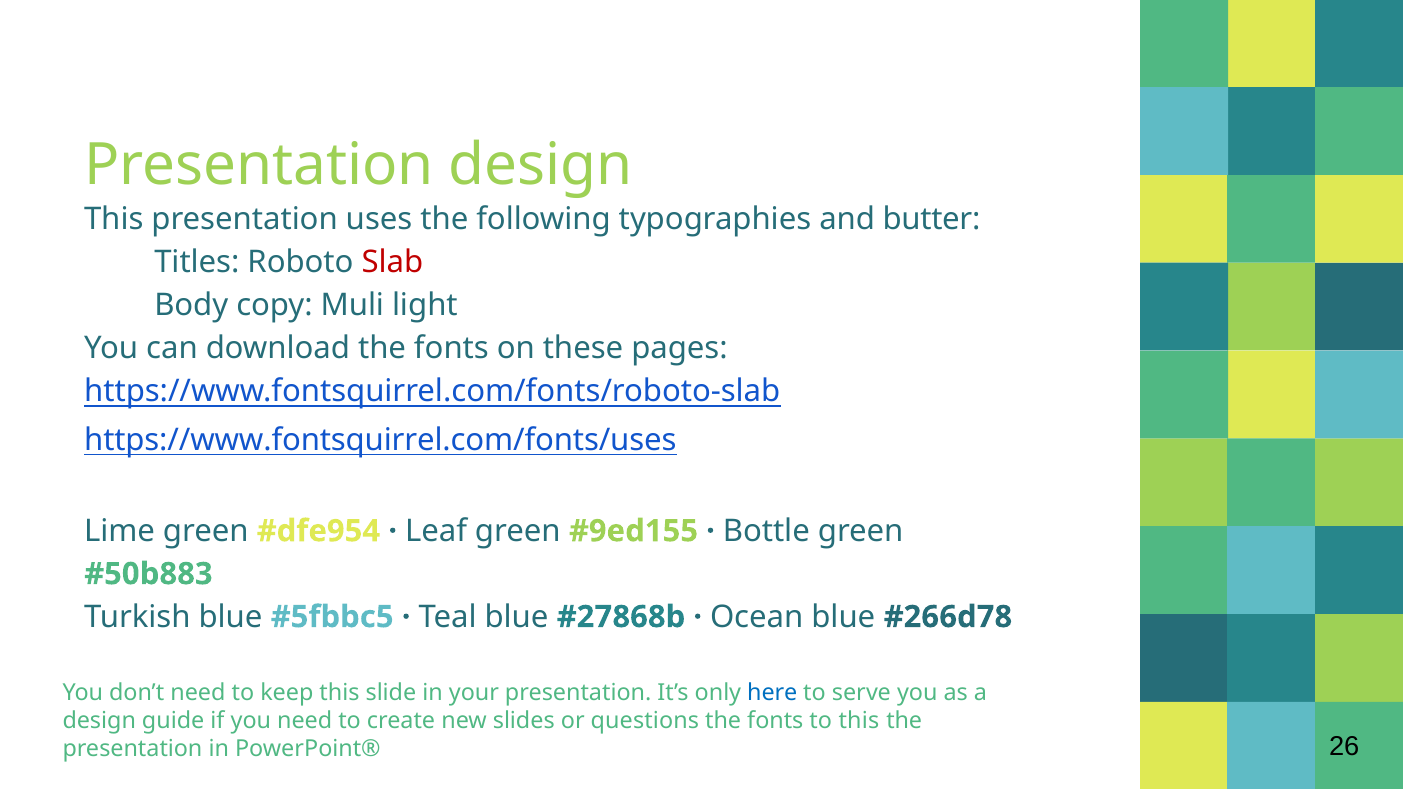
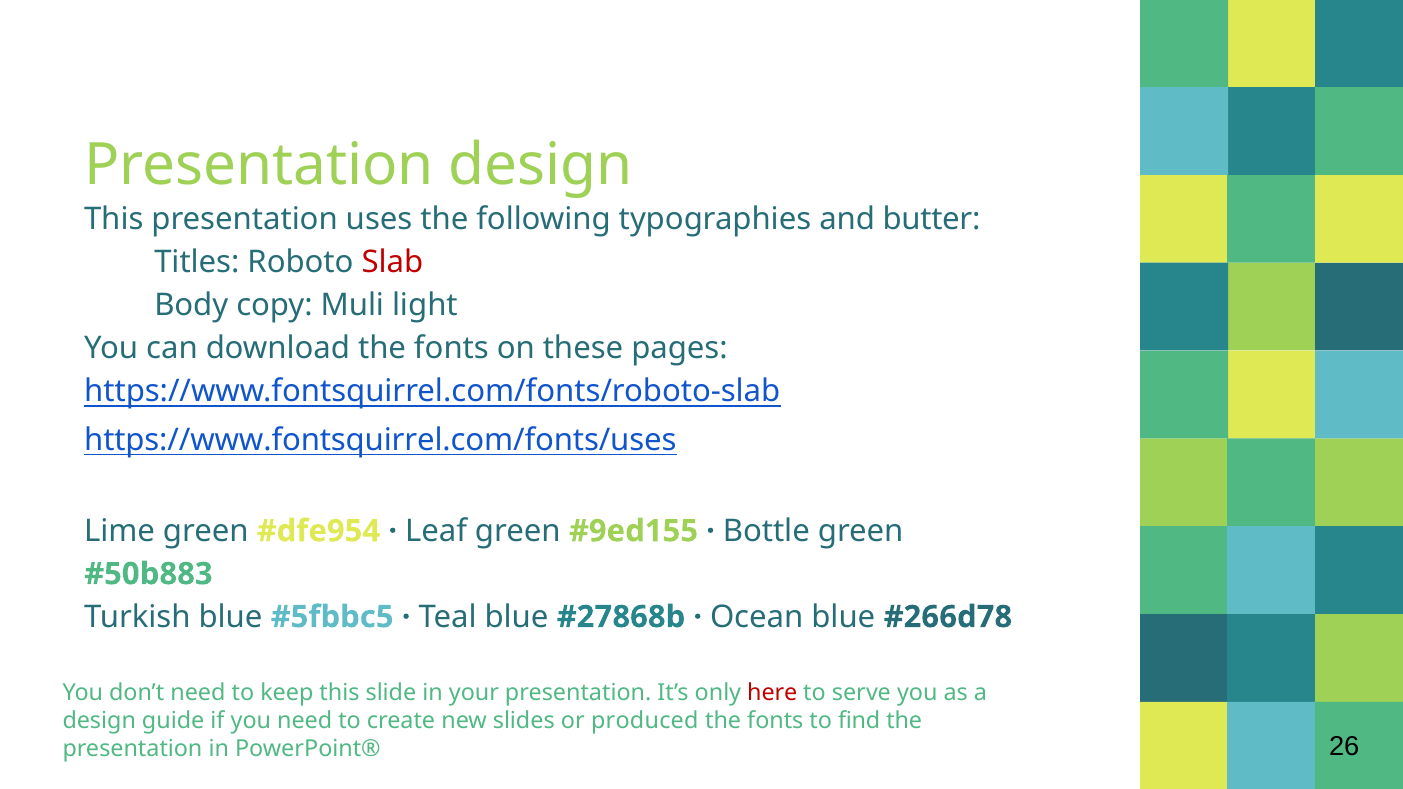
here colour: blue -> red
questions: questions -> produced
to this: this -> find
